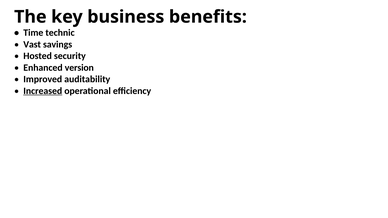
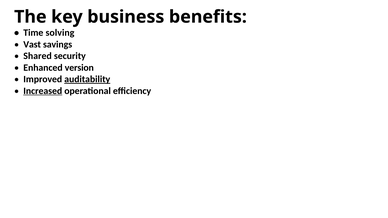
technic: technic -> solving
Hosted: Hosted -> Shared
auditability underline: none -> present
